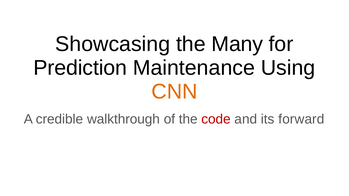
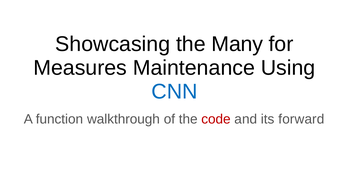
Prediction: Prediction -> Measures
CNN colour: orange -> blue
credible: credible -> function
